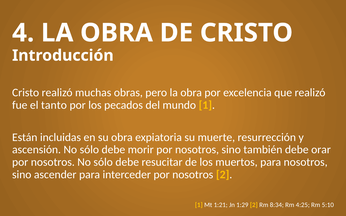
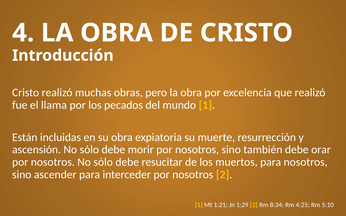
tanto: tanto -> llama
